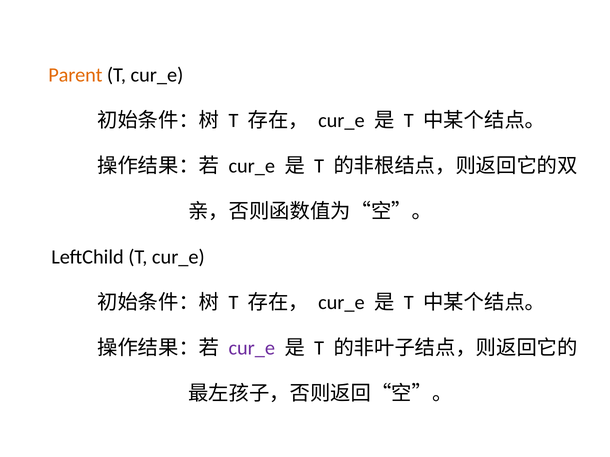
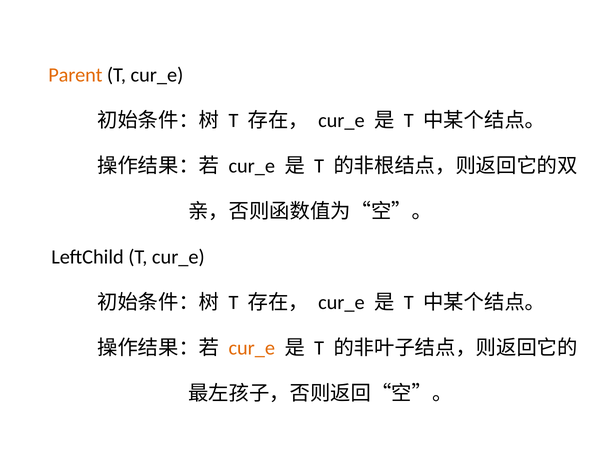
cur_e at (252, 348) colour: purple -> orange
